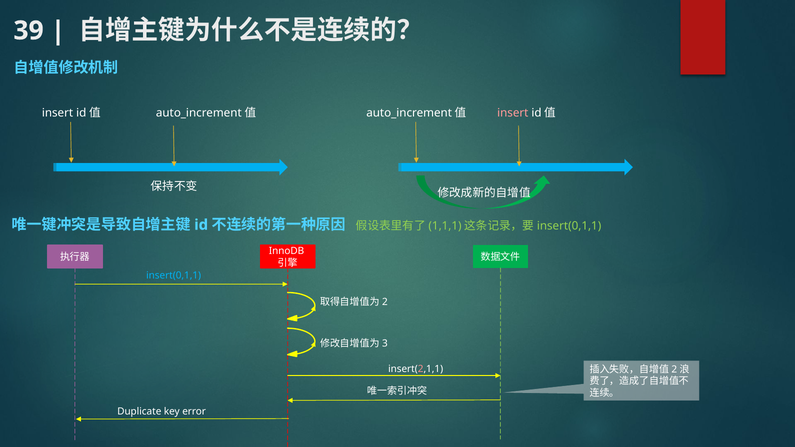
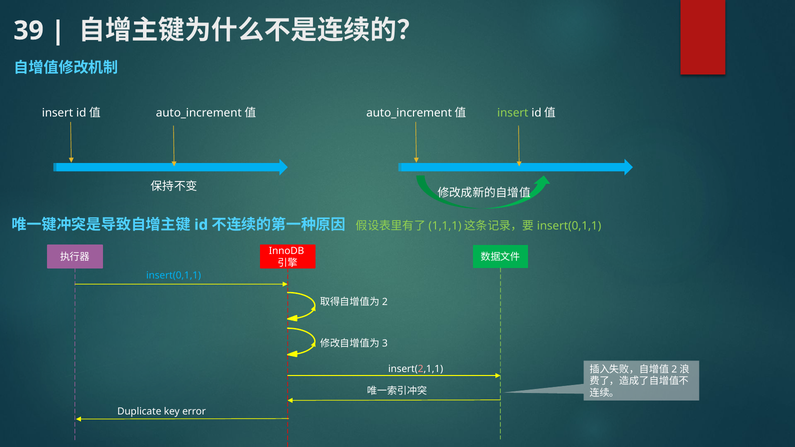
insert at (513, 113) colour: pink -> light green
